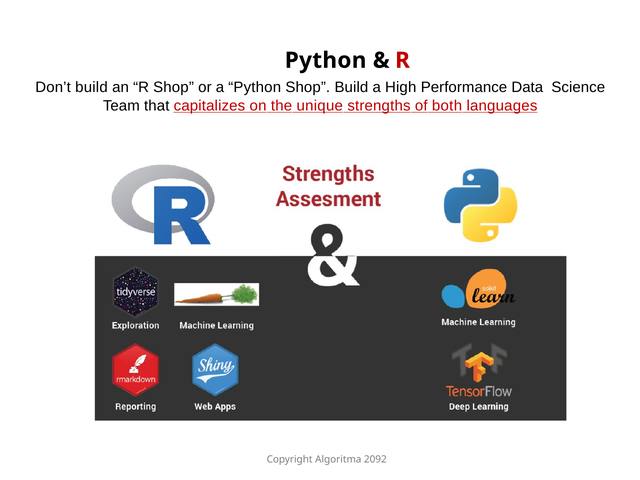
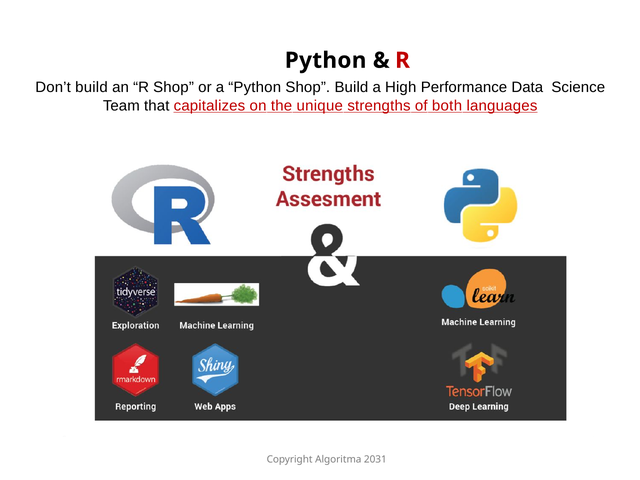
2092: 2092 -> 2031
